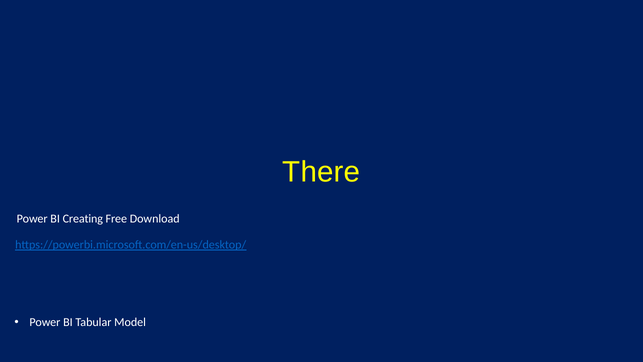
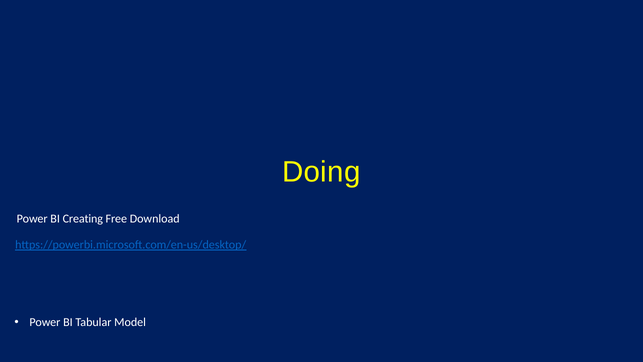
There: There -> Doing
